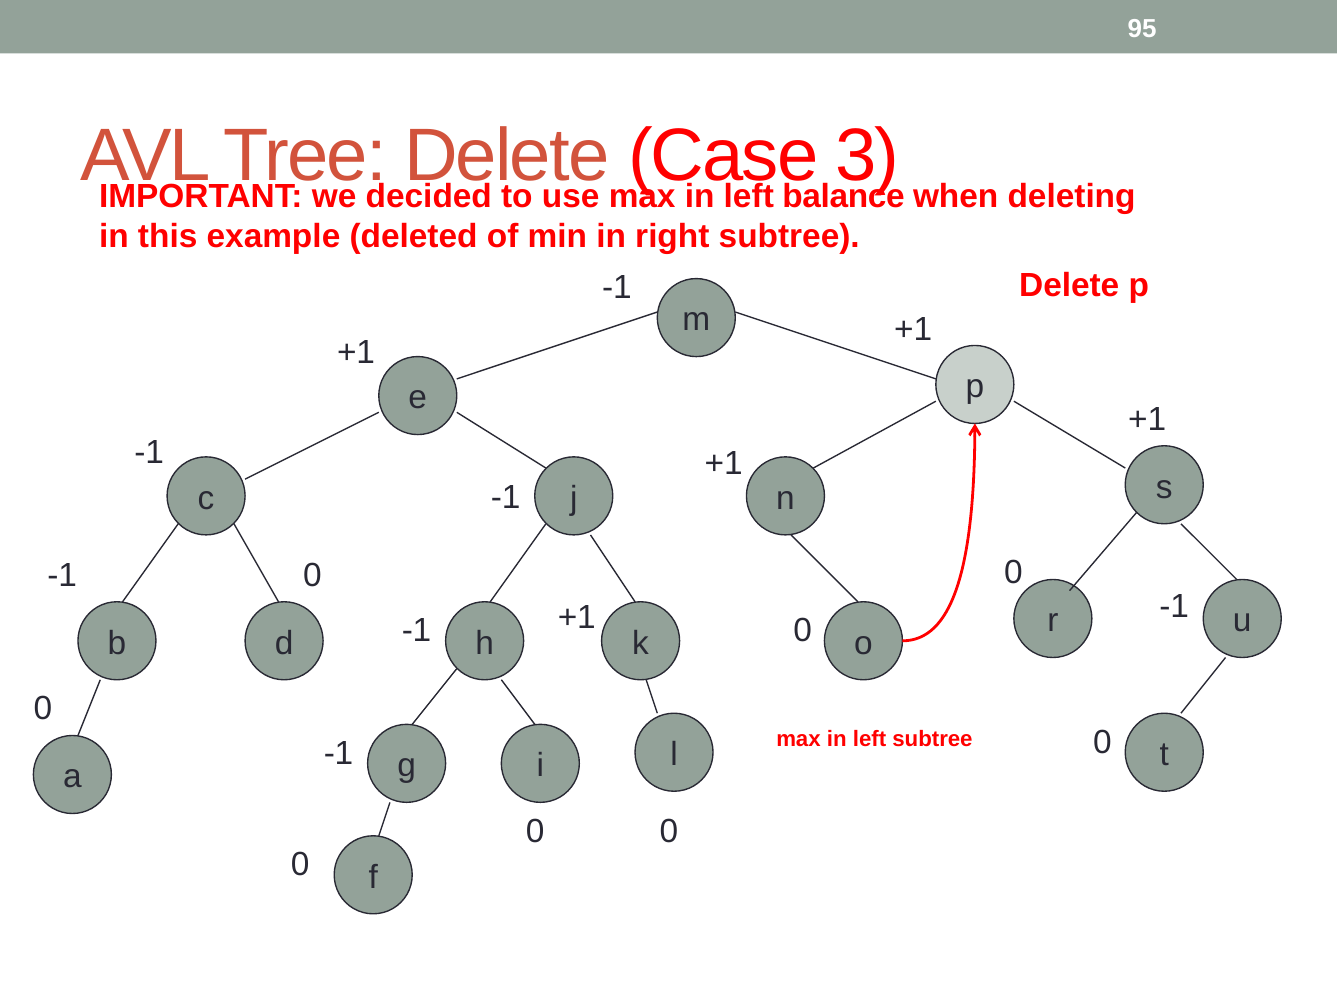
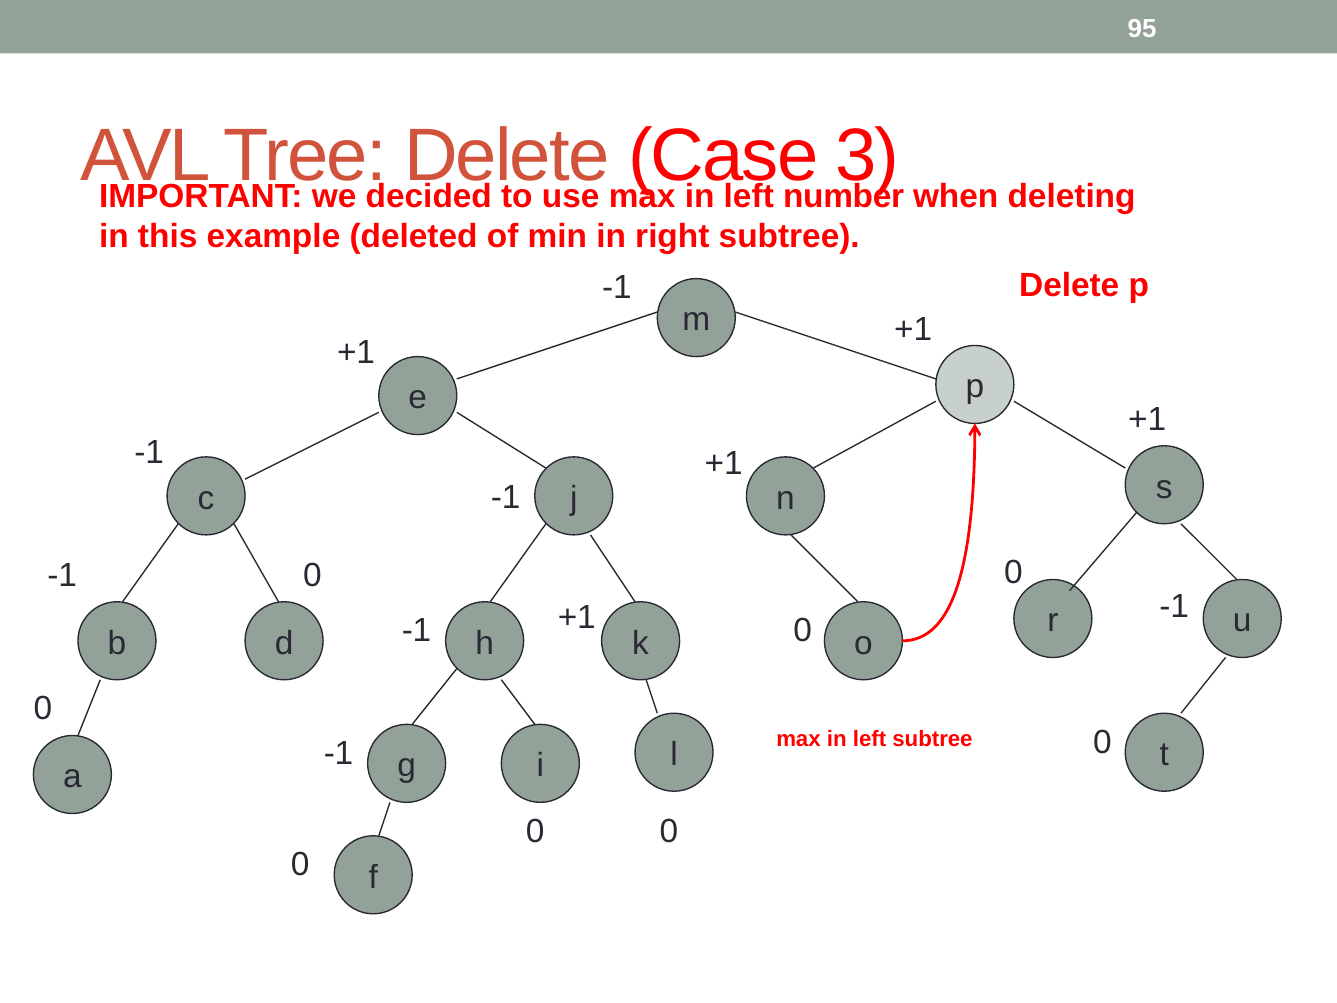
balance: balance -> number
